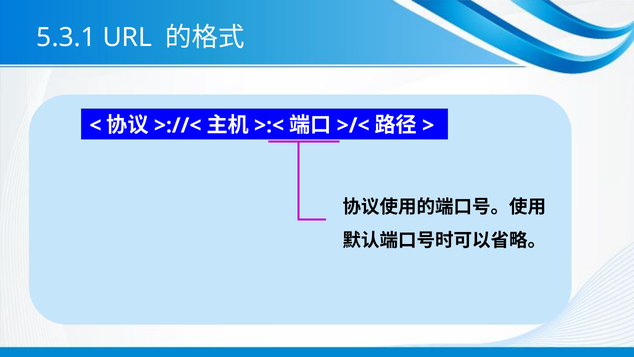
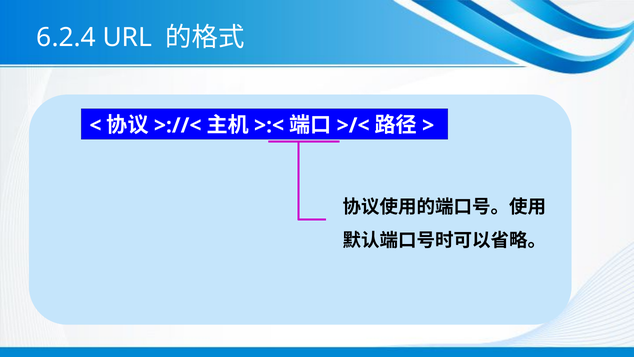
5.3.1: 5.3.1 -> 6.2.4
